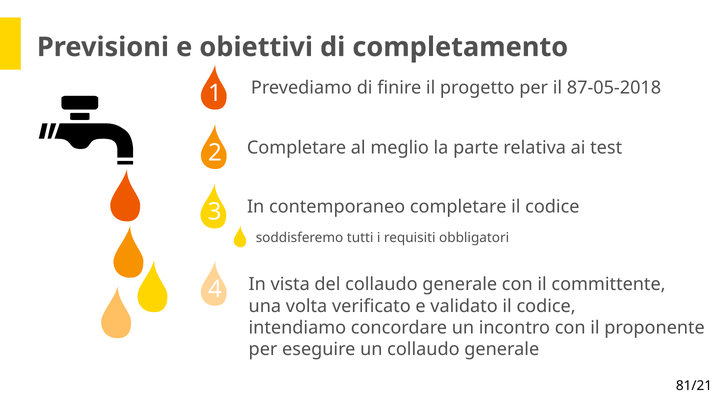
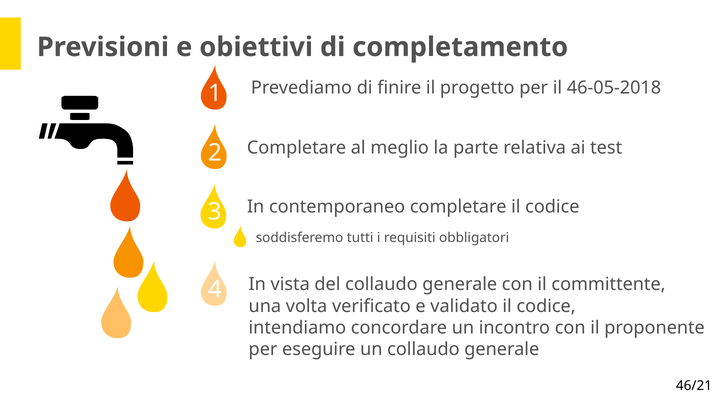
87-05-2018: 87-05-2018 -> 46-05-2018
81/21: 81/21 -> 46/21
